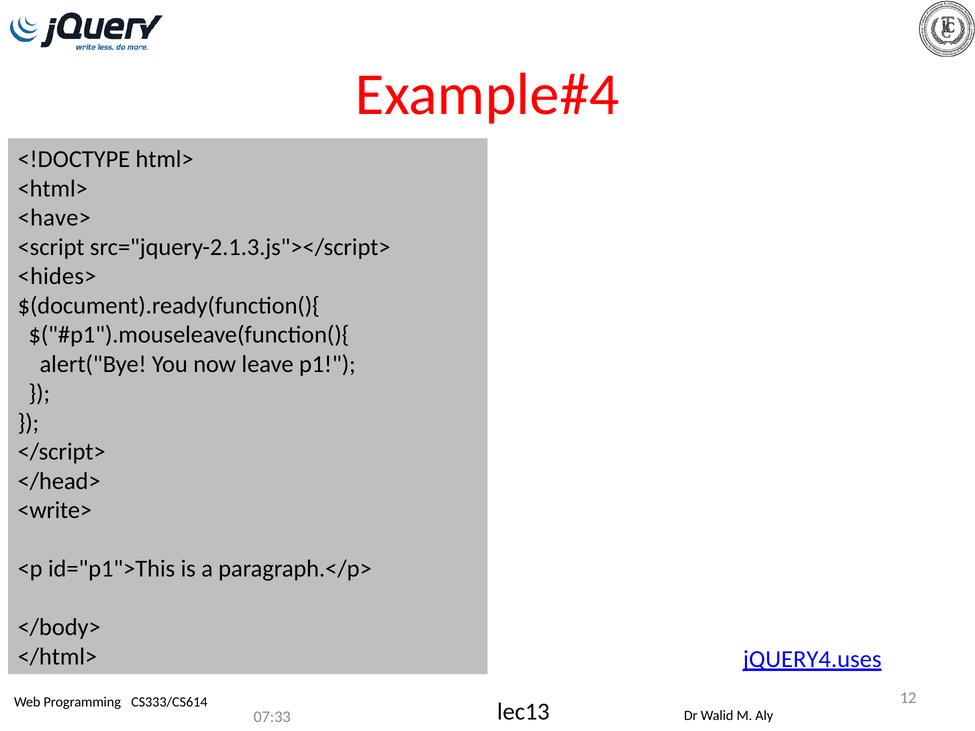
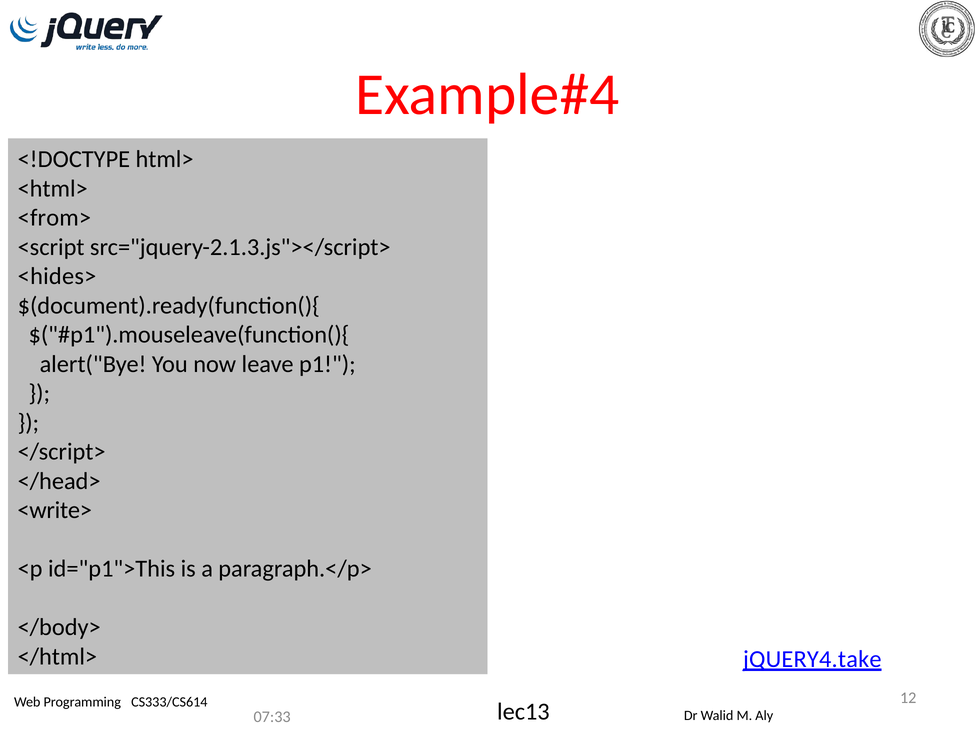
<have>: <have> -> <from>
jQUERY4.uses: jQUERY4.uses -> jQUERY4.take
